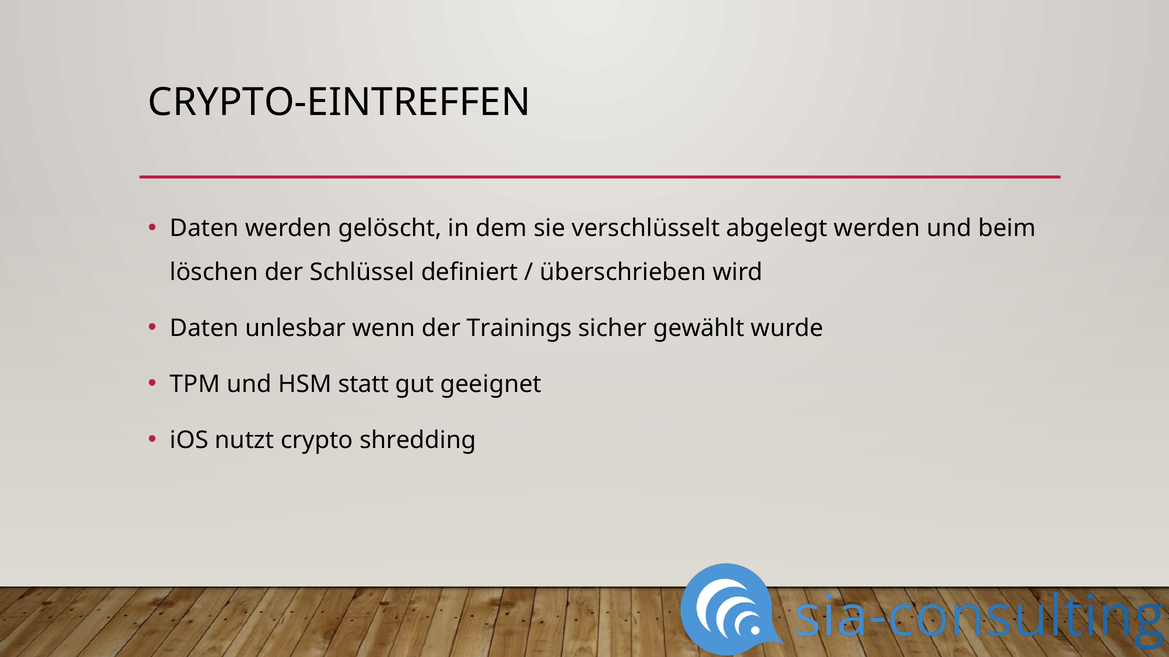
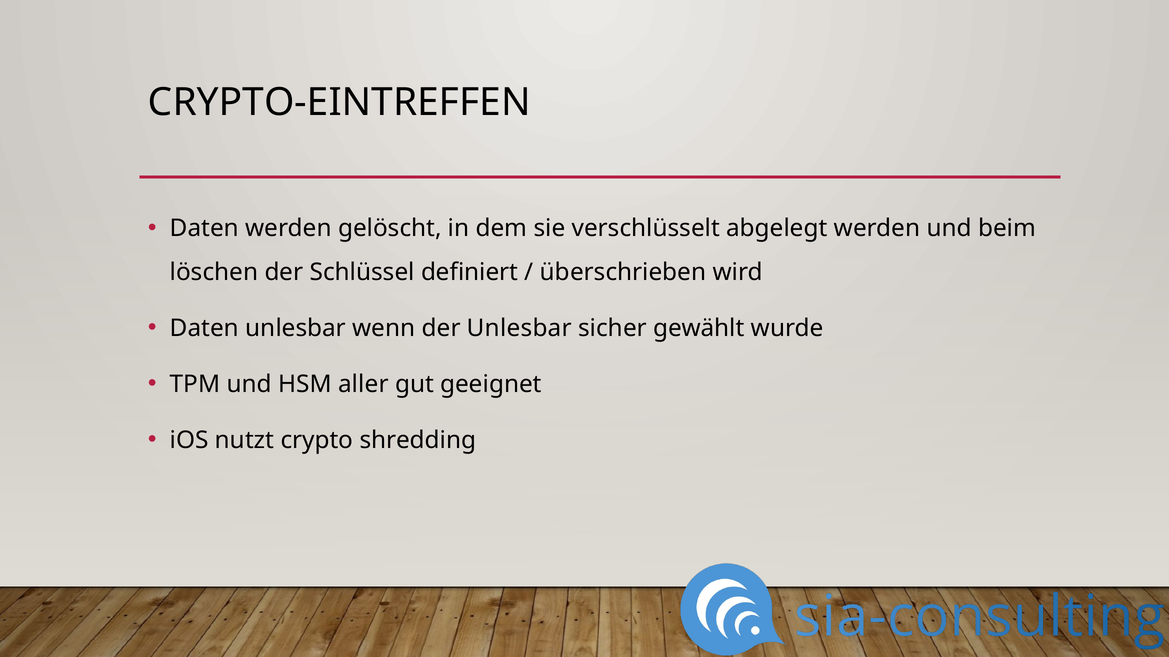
der Trainings: Trainings -> Unlesbar
statt: statt -> aller
